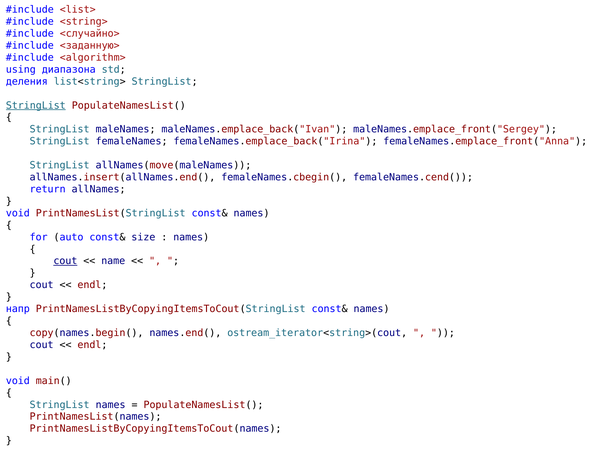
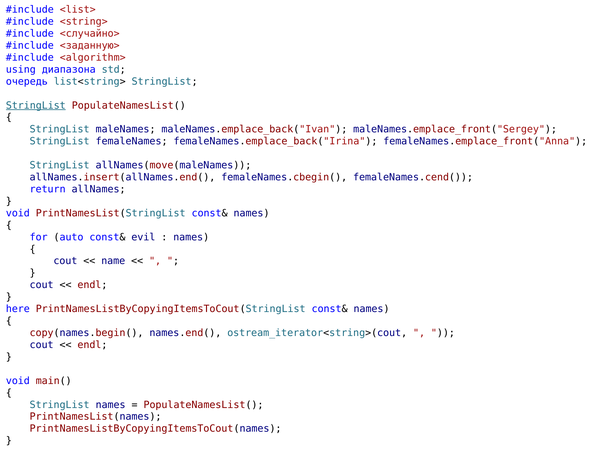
деления: деления -> очередь
size: size -> evil
cout at (65, 261) underline: present -> none
напр: напр -> here
